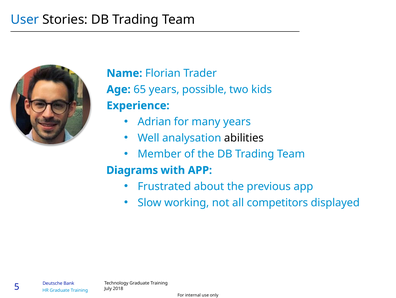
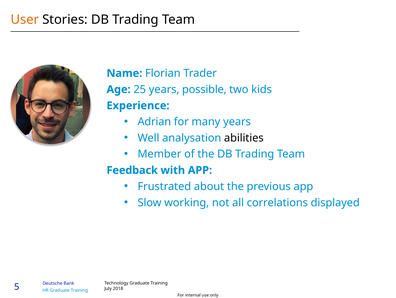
User colour: blue -> orange
65: 65 -> 25
Diagrams: Diagrams -> Feedback
competitors: competitors -> correlations
